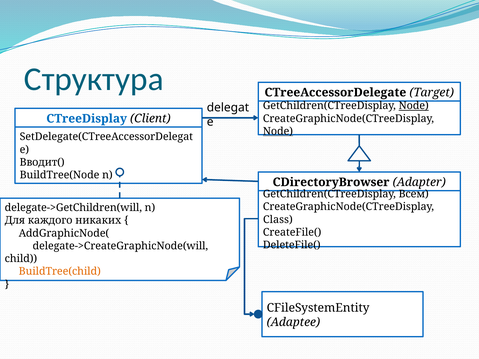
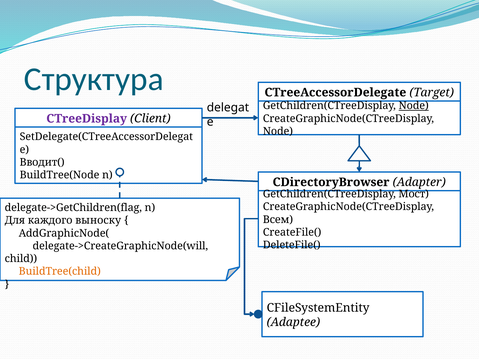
CTreeDisplay colour: blue -> purple
Node at (278, 131) underline: present -> none
Всем: Всем -> Мост
delegate->GetChildren(will: delegate->GetChildren(will -> delegate->GetChildren(flag
Class: Class -> Всем
никаких: никаких -> выноску
